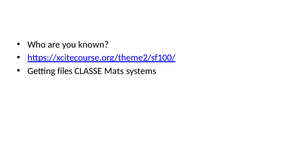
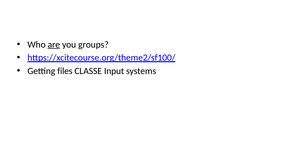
are underline: none -> present
known: known -> groups
Mats: Mats -> Input
